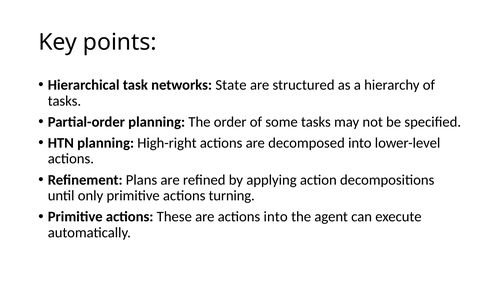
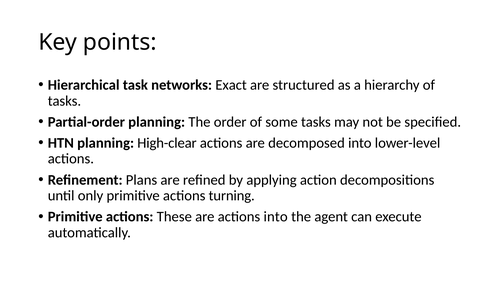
State: State -> Exact
High-right: High-right -> High-clear
